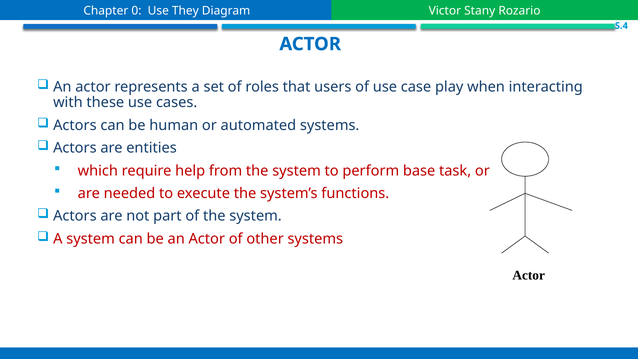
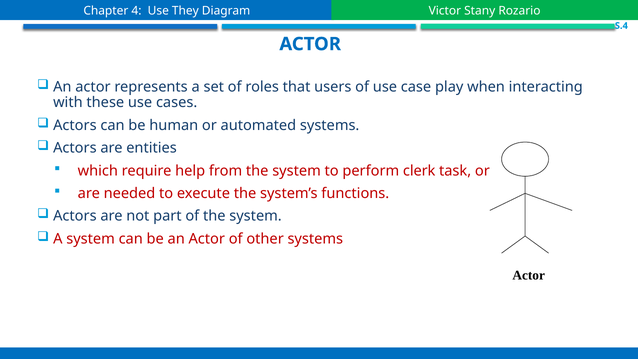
0: 0 -> 4
base: base -> clerk
